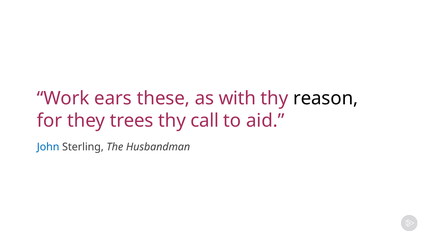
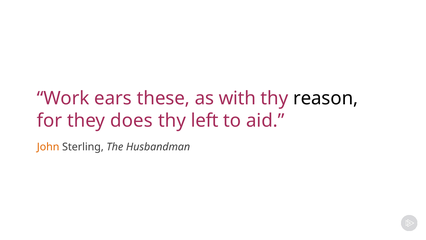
trees: trees -> does
call: call -> left
John colour: blue -> orange
